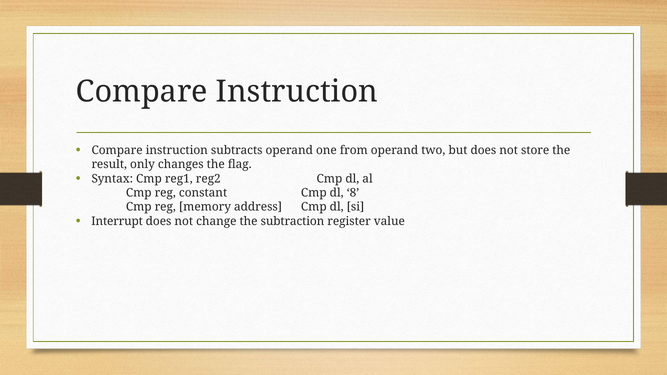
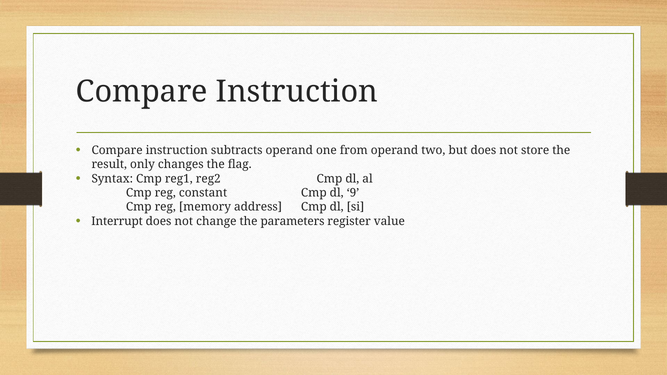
8: 8 -> 9
subtraction: subtraction -> parameters
